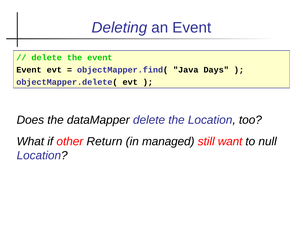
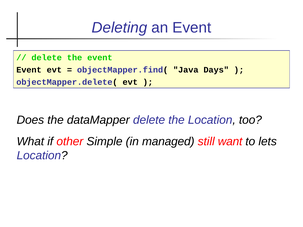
Return: Return -> Simple
null: null -> lets
